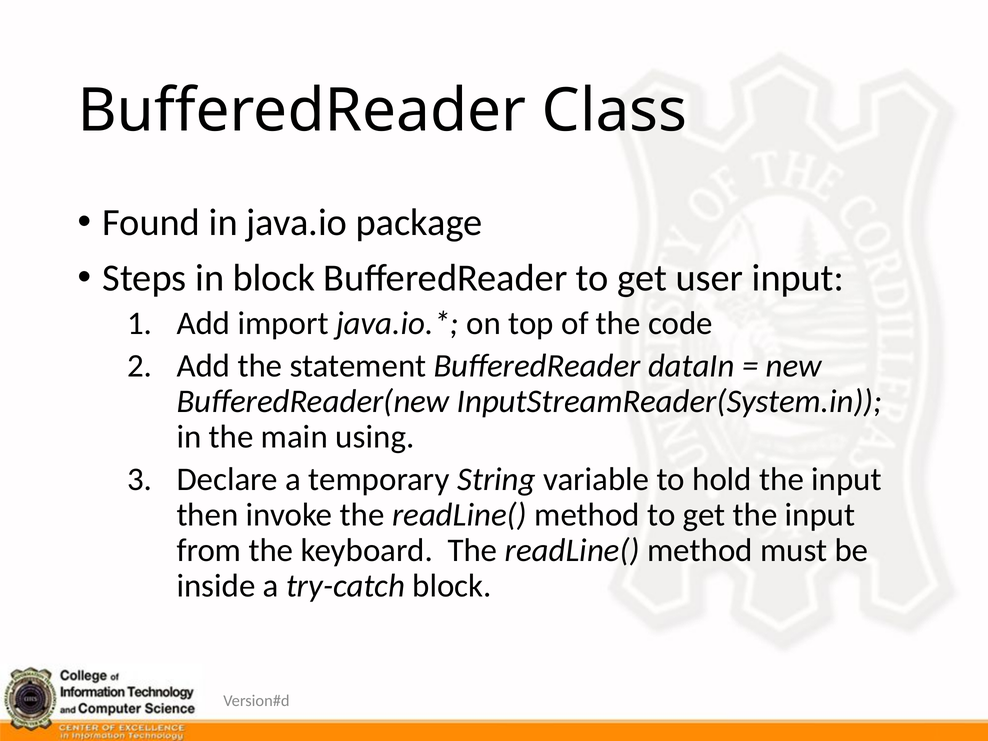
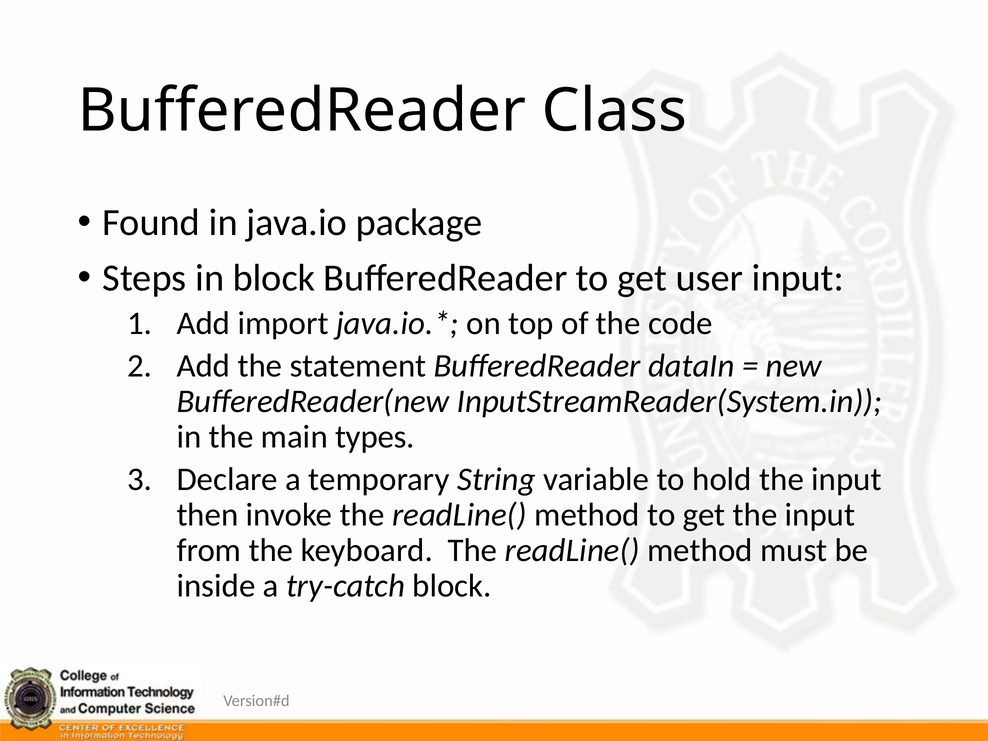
using: using -> types
